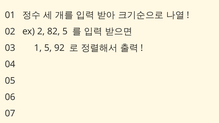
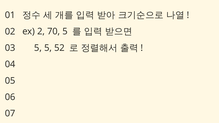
82: 82 -> 70
1 at (38, 48): 1 -> 5
92: 92 -> 52
